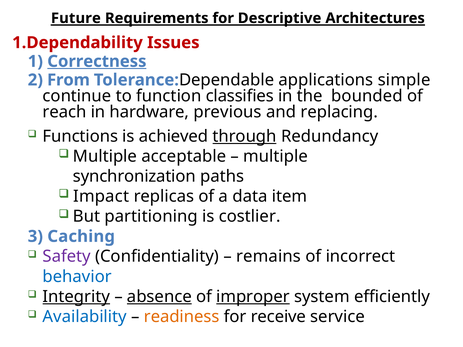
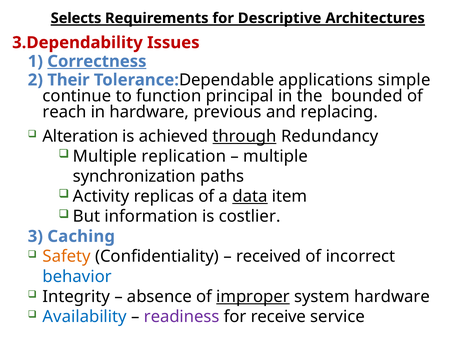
Future: Future -> Selects
1.Dependability: 1.Dependability -> 3.Dependability
From: From -> Their
classifies: classifies -> principal
Functions: Functions -> Alteration
acceptable: acceptable -> replication
Impact: Impact -> Activity
data underline: none -> present
partitioning: partitioning -> information
Safety colour: purple -> orange
remains: remains -> received
Integrity underline: present -> none
absence underline: present -> none
system efficiently: efficiently -> hardware
readiness colour: orange -> purple
